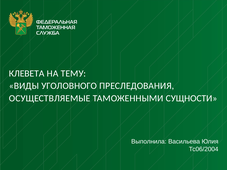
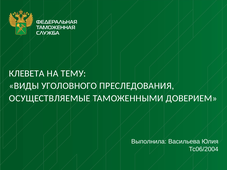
СУЩНОСТИ: СУЩНОСТИ -> ДОВЕРИЕМ
